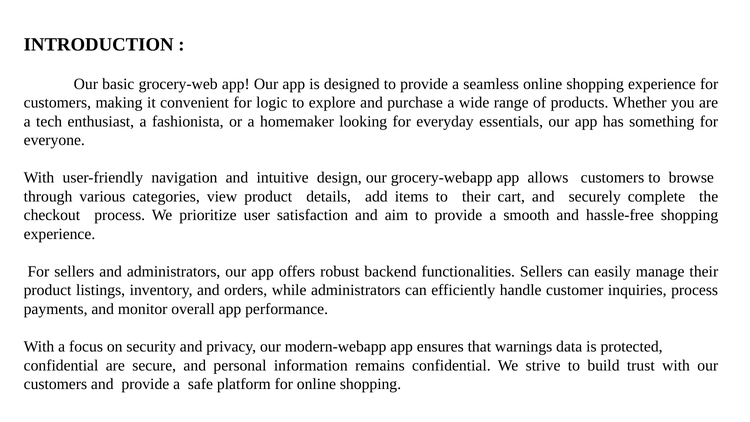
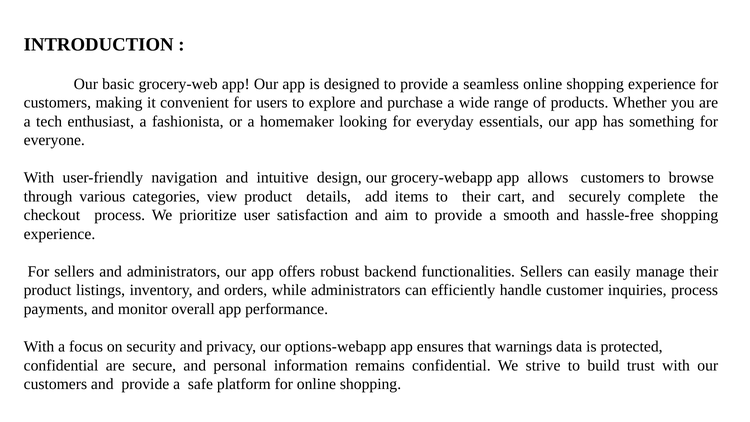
logic: logic -> users
modern-webapp: modern-webapp -> options-webapp
